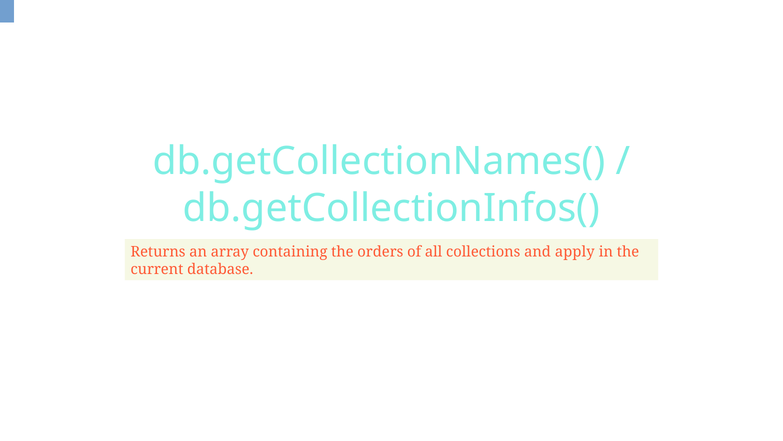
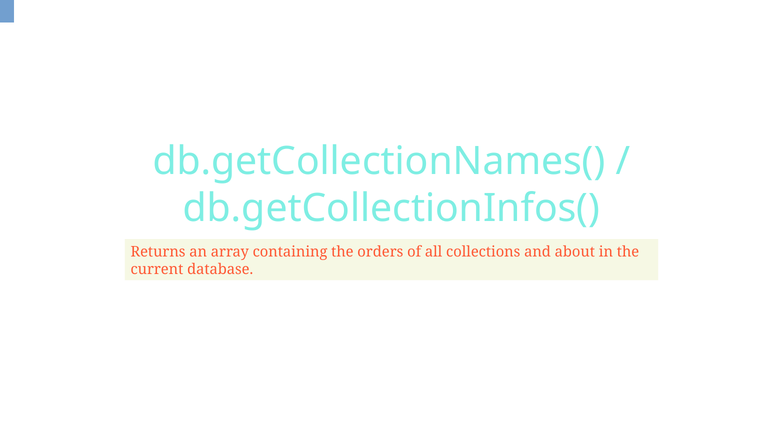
apply: apply -> about
